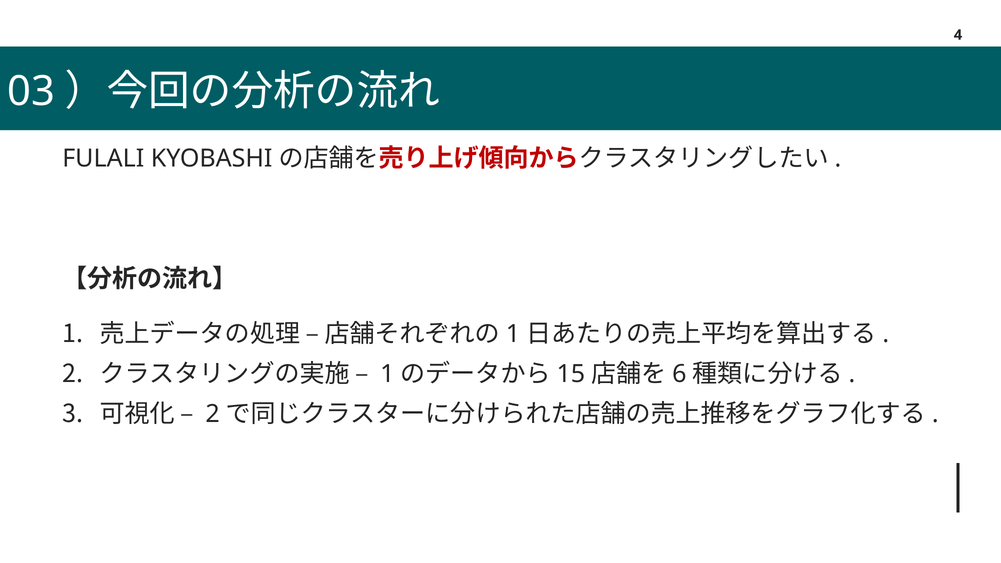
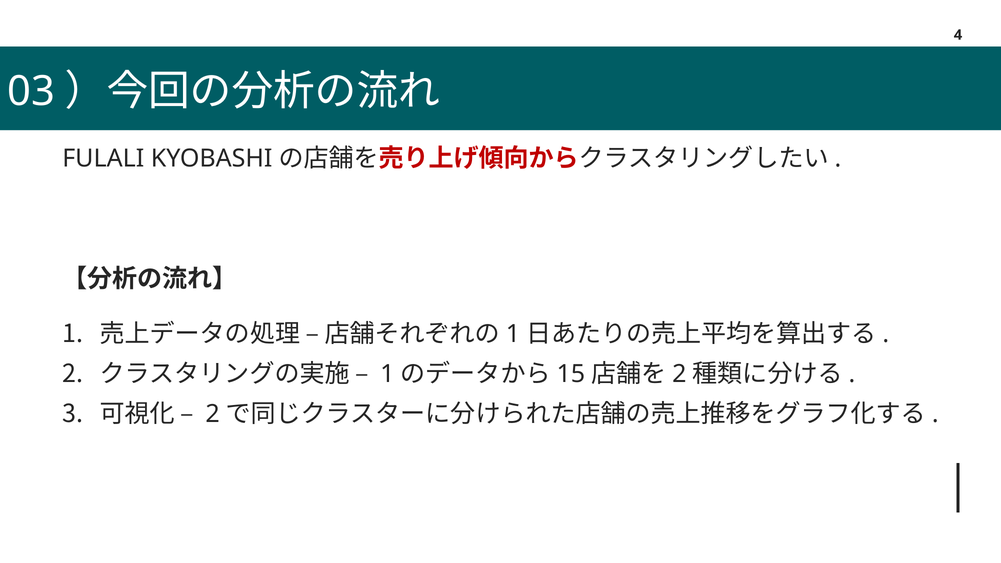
6 at (679, 374): 6 -> 2
